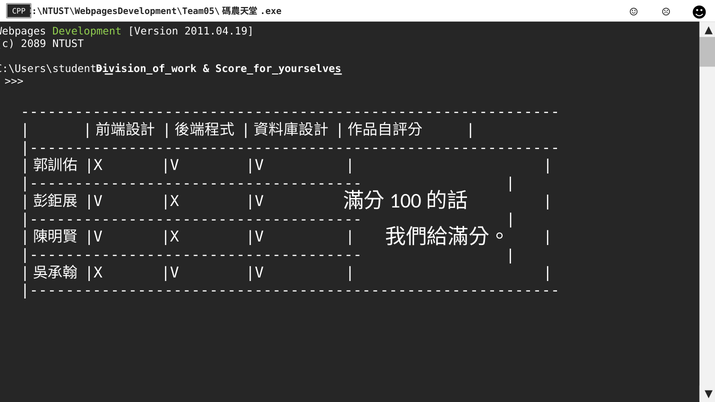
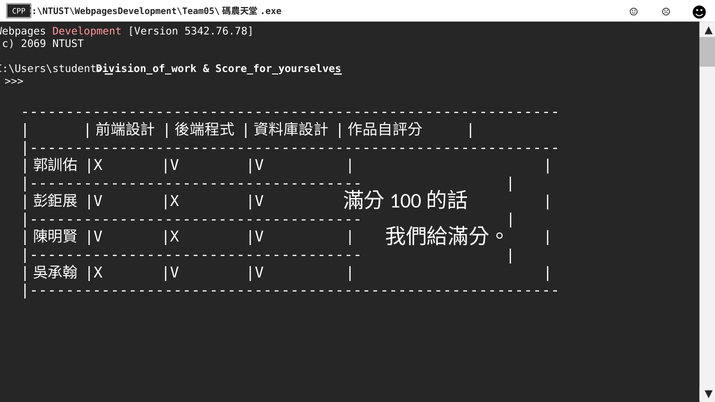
Development colour: light green -> pink
2011.04.19: 2011.04.19 -> 5342.76.78
2089: 2089 -> 2069
